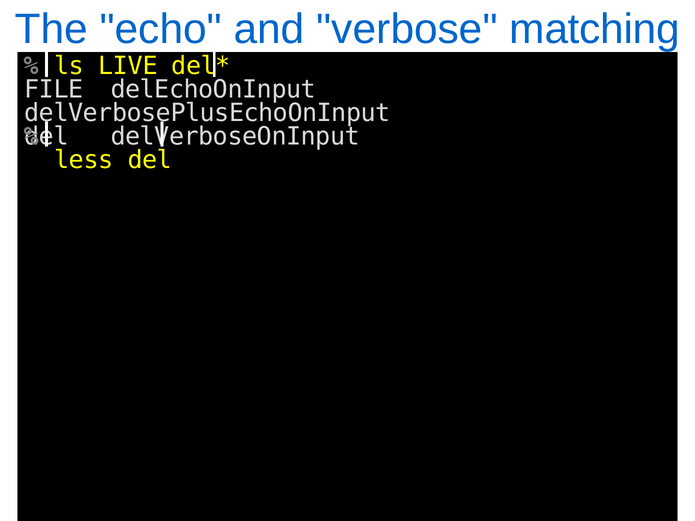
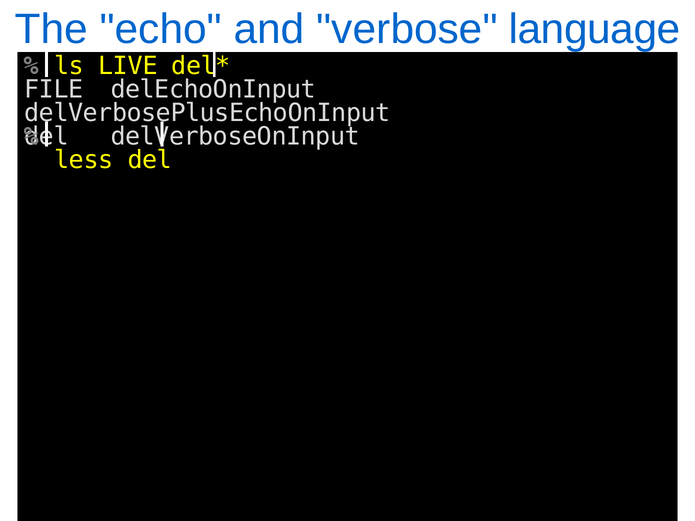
matching: matching -> language
